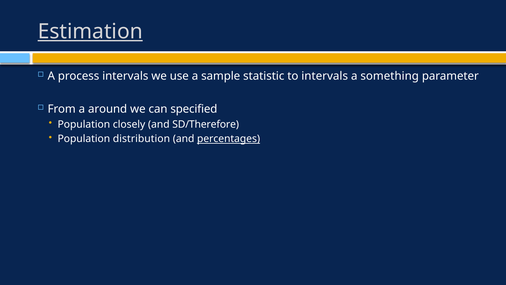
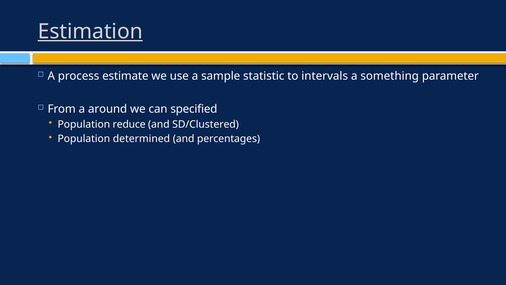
process intervals: intervals -> estimate
closely: closely -> reduce
SD/Therefore: SD/Therefore -> SD/Clustered
distribution: distribution -> determined
percentages underline: present -> none
